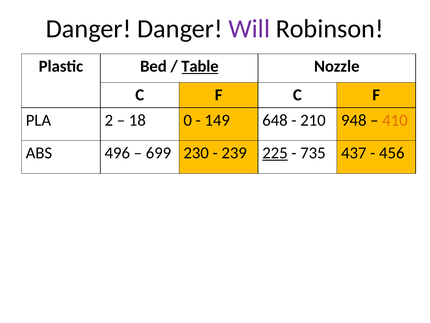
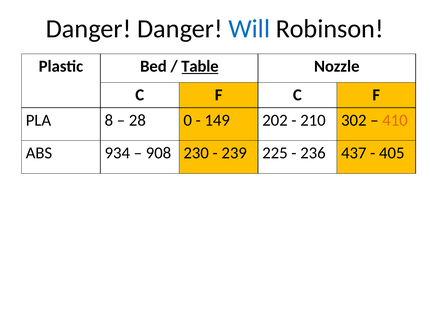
Will colour: purple -> blue
2: 2 -> 8
18: 18 -> 28
648: 648 -> 202
948: 948 -> 302
496: 496 -> 934
699: 699 -> 908
225 underline: present -> none
735: 735 -> 236
456: 456 -> 405
